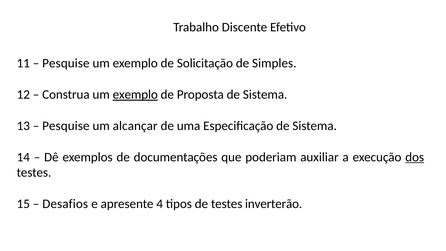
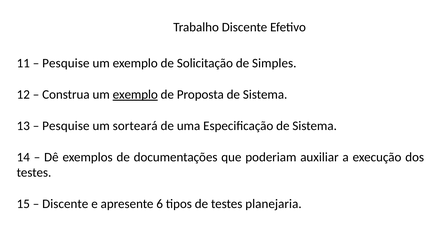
alcançar: alcançar -> sorteará
dos underline: present -> none
Desafios at (65, 204): Desafios -> Discente
4: 4 -> 6
inverterão: inverterão -> planejaria
